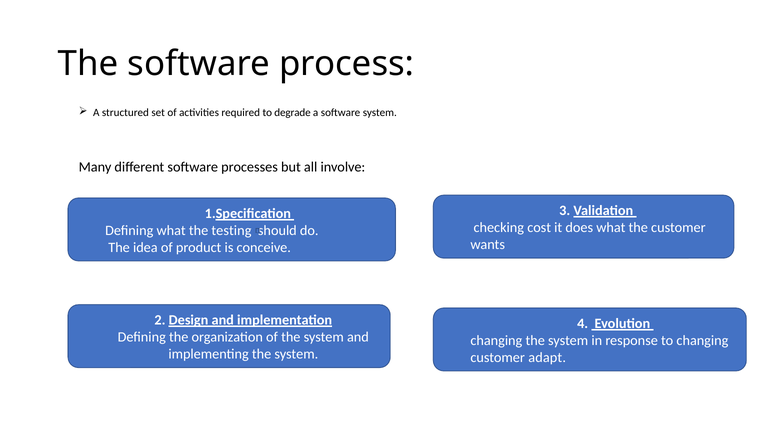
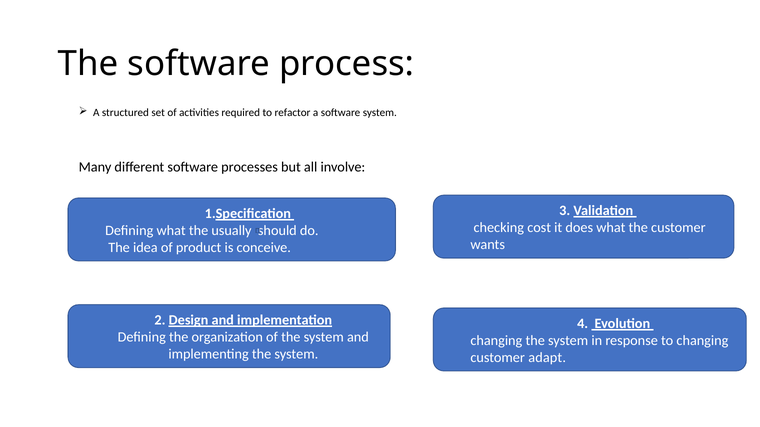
degrade: degrade -> refactor
testing: testing -> usually
